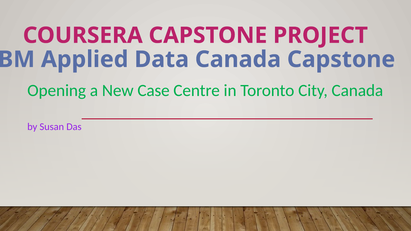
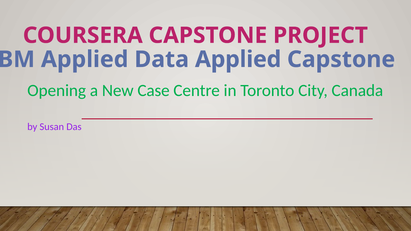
Data Canada: Canada -> Applied
